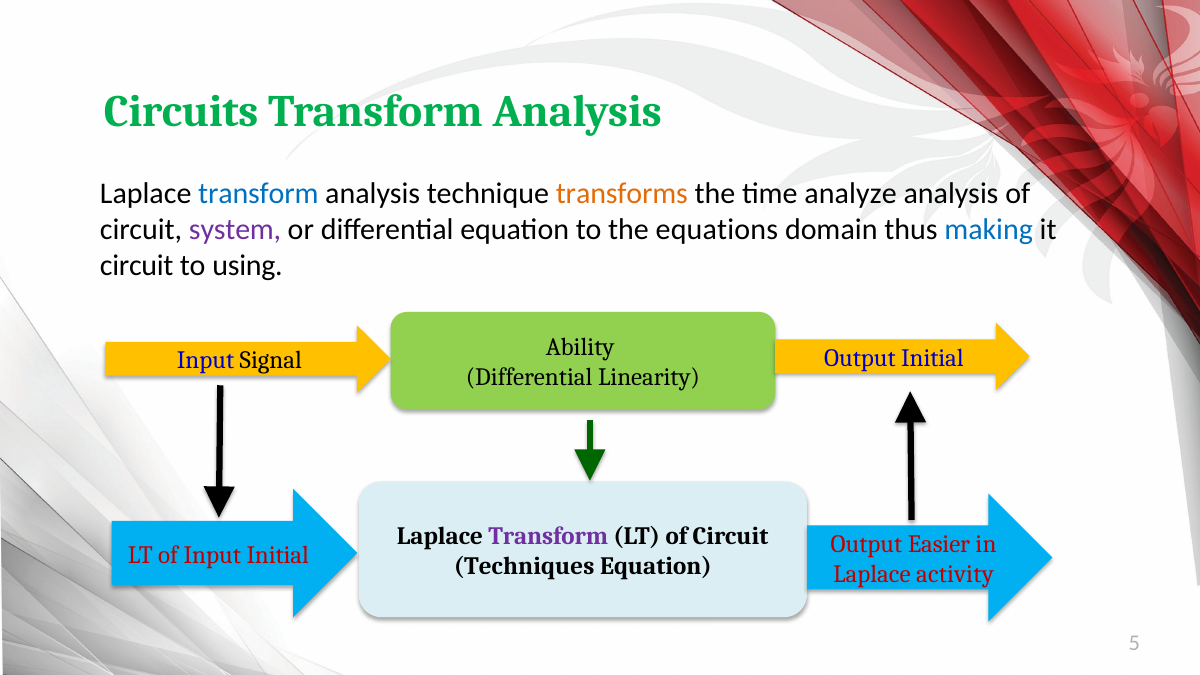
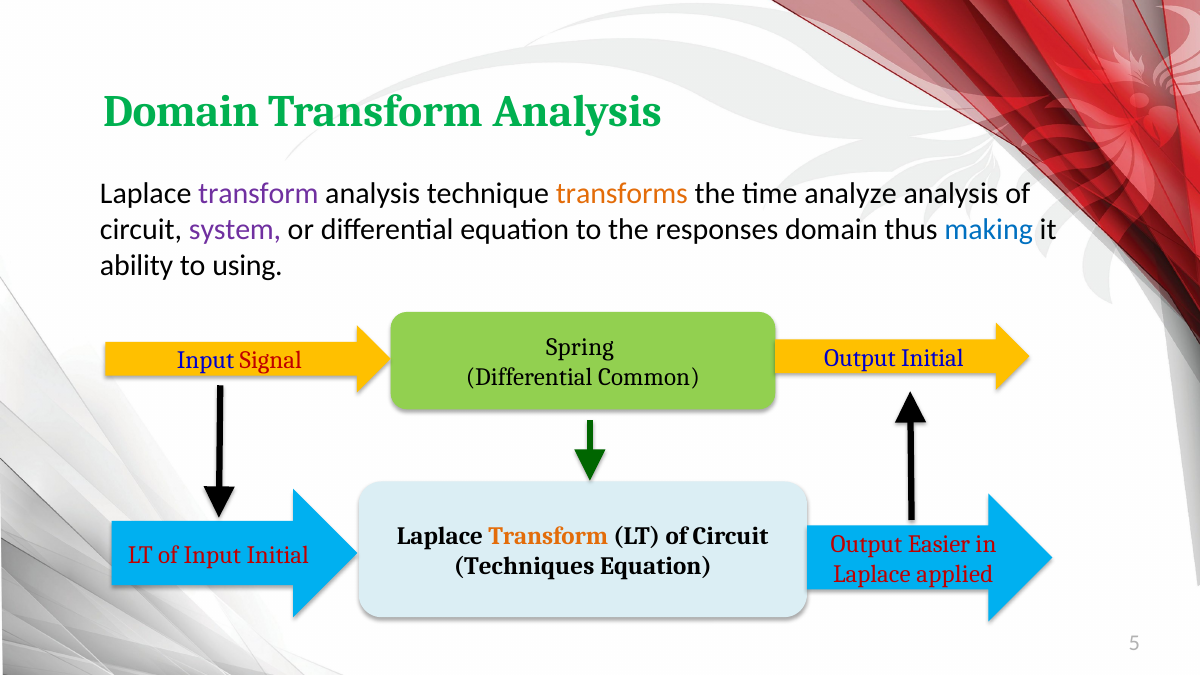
Circuits at (181, 111): Circuits -> Domain
transform at (258, 193) colour: blue -> purple
equations: equations -> responses
circuit at (137, 265): circuit -> ability
Ability: Ability -> Spring
Signal colour: black -> red
Linearity: Linearity -> Common
Transform at (548, 536) colour: purple -> orange
activity: activity -> applied
